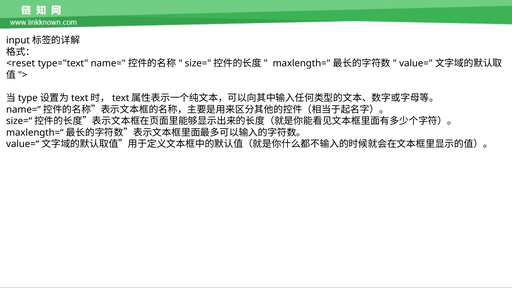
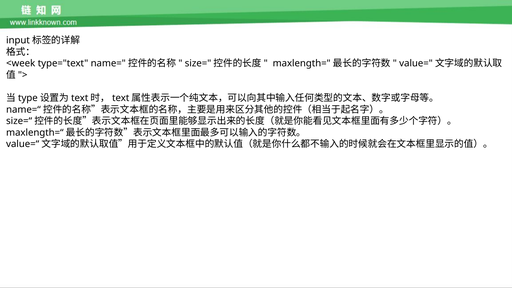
<reset: <reset -> <week
